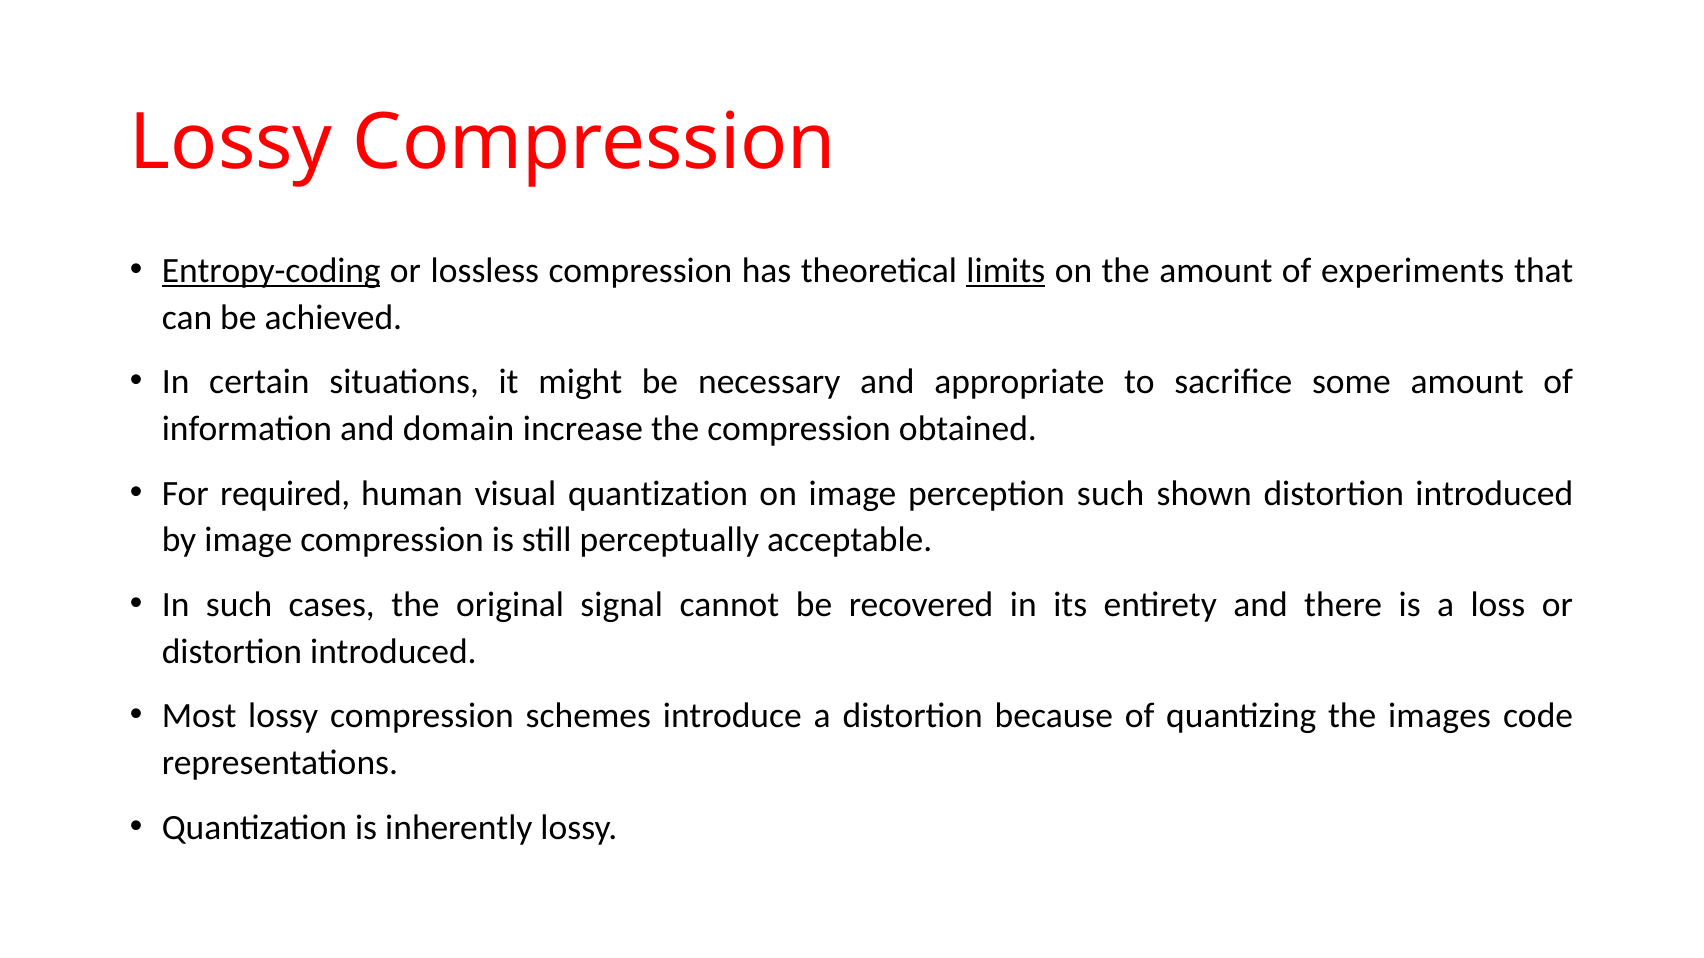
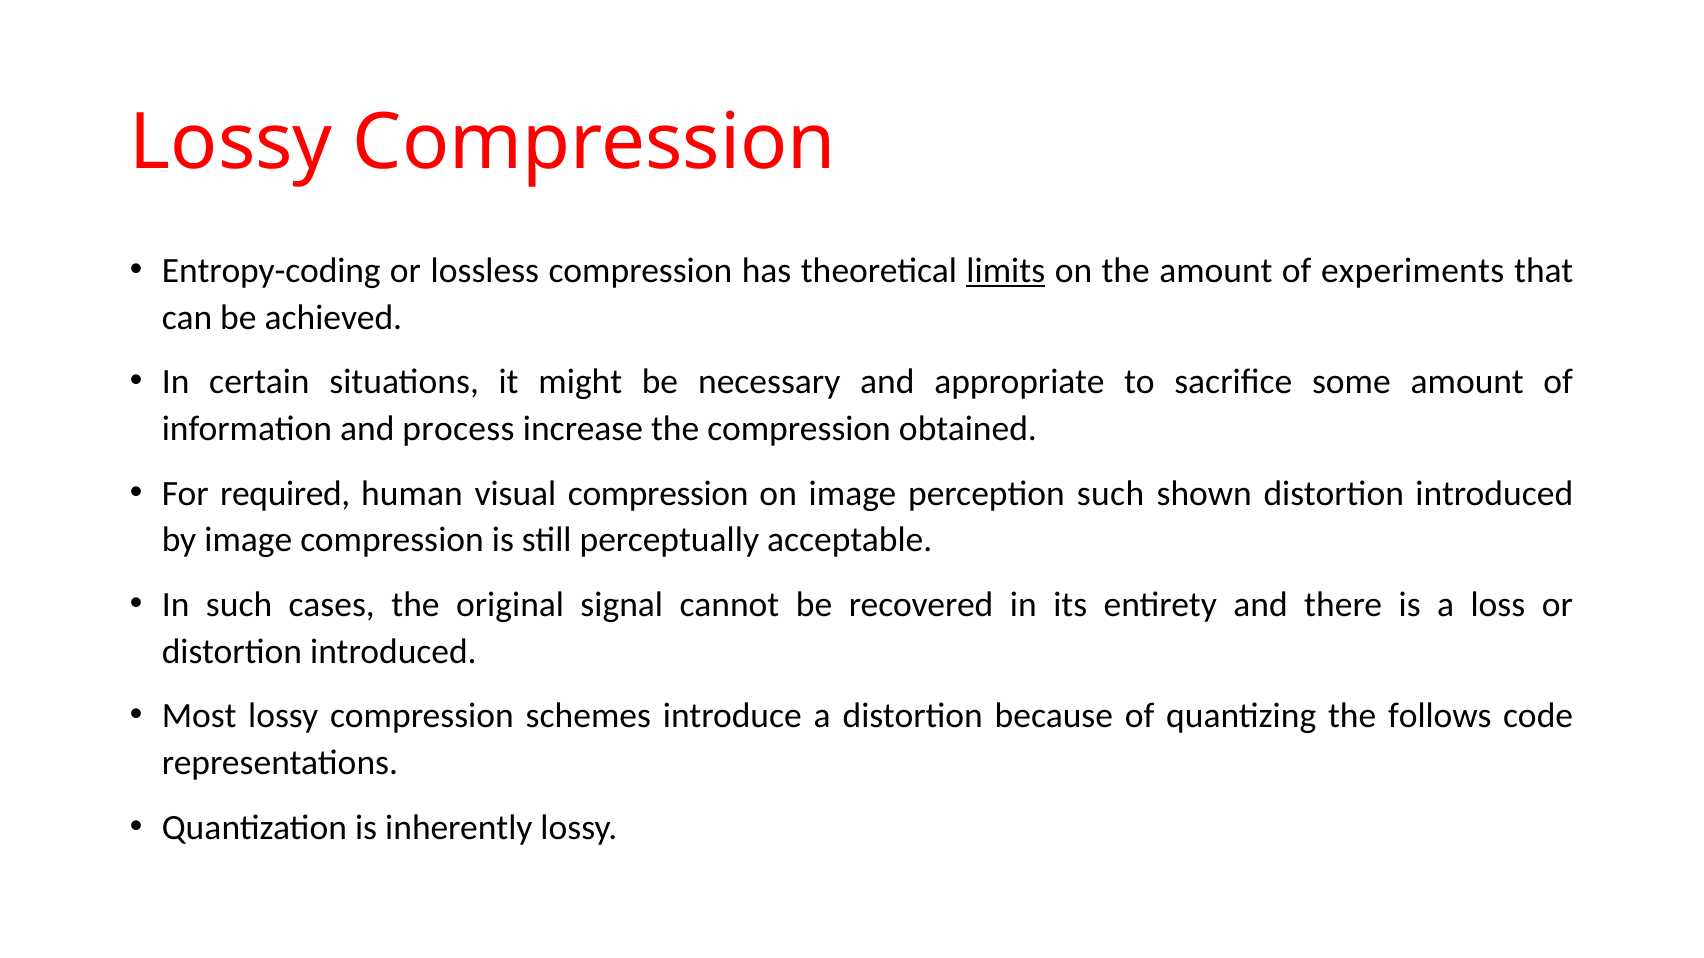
Entropy-coding underline: present -> none
domain: domain -> process
visual quantization: quantization -> compression
images: images -> follows
